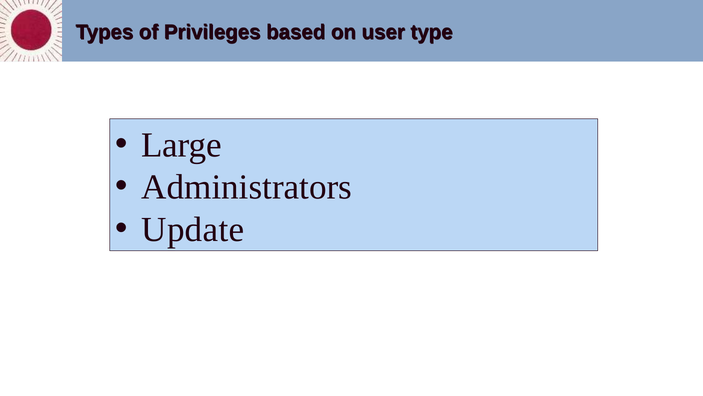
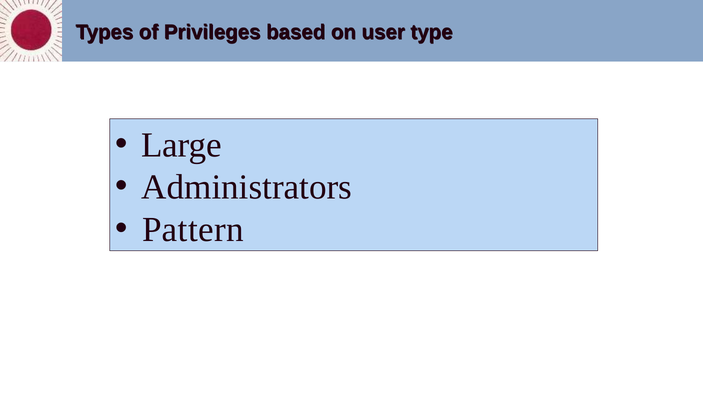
Update: Update -> Pattern
